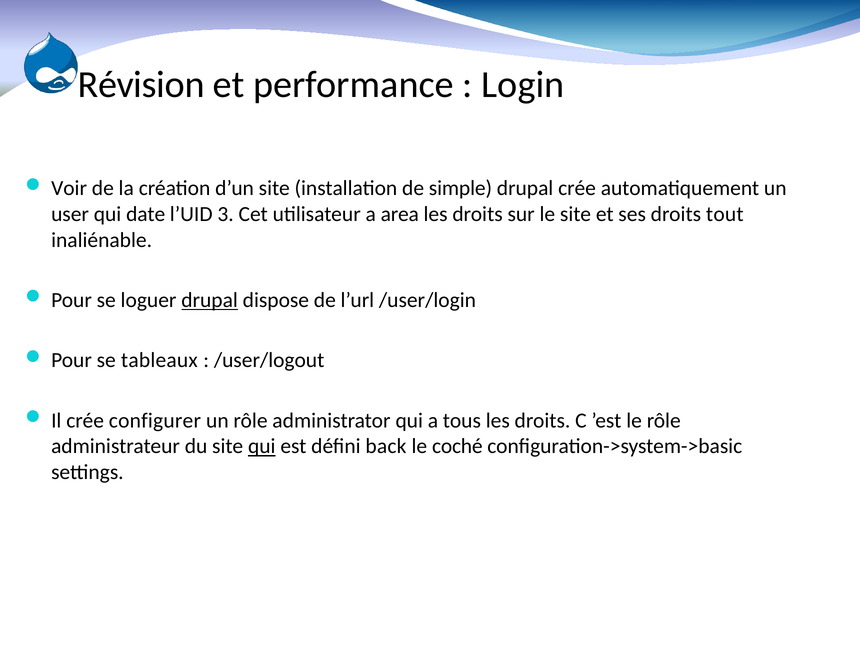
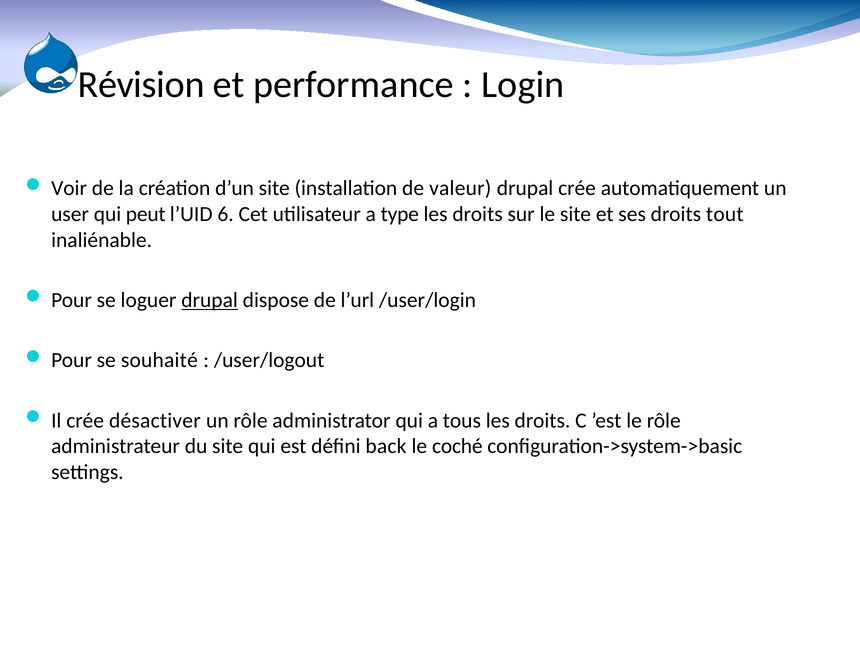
simple: simple -> valeur
date: date -> peut
3: 3 -> 6
area: area -> type
tableaux: tableaux -> souhaité
configurer: configurer -> désactiver
qui at (262, 446) underline: present -> none
